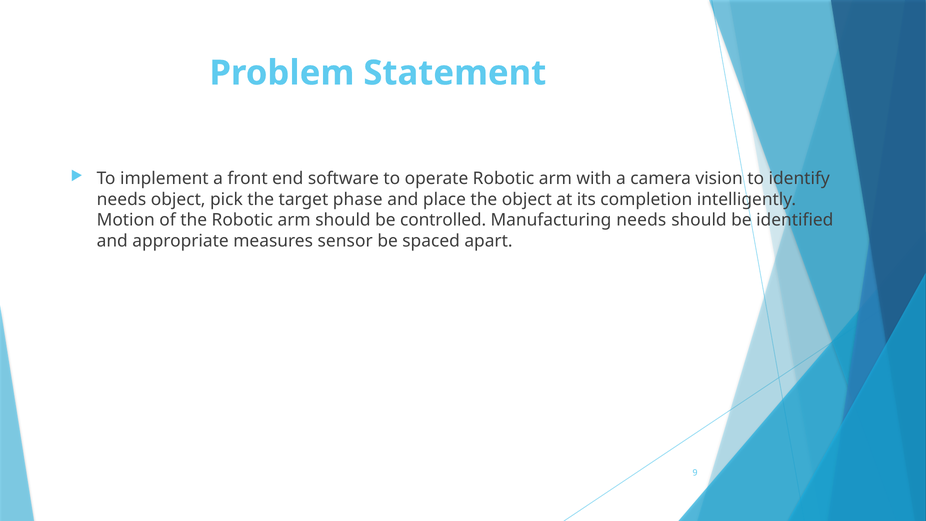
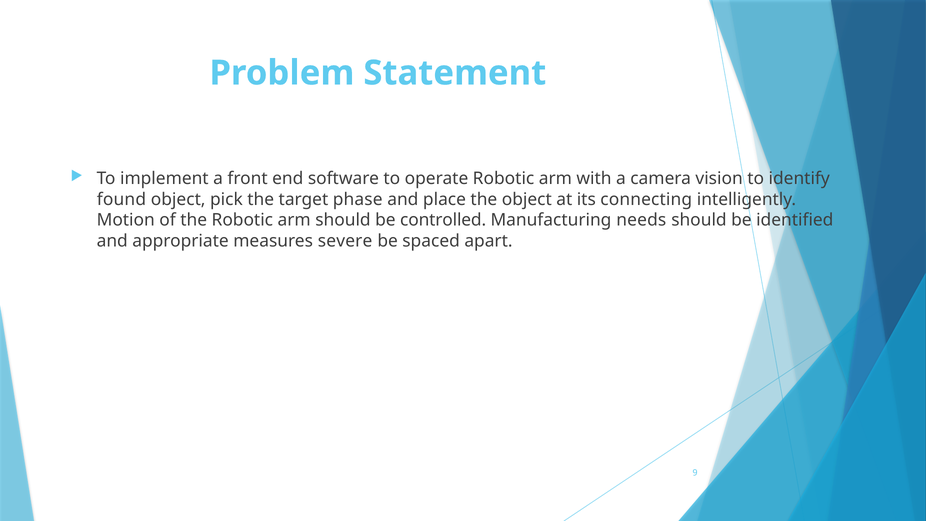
needs at (121, 199): needs -> found
completion: completion -> connecting
sensor: sensor -> severe
